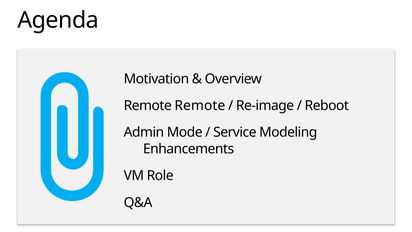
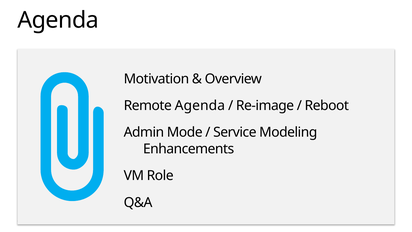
Remote Remote: Remote -> Agenda
